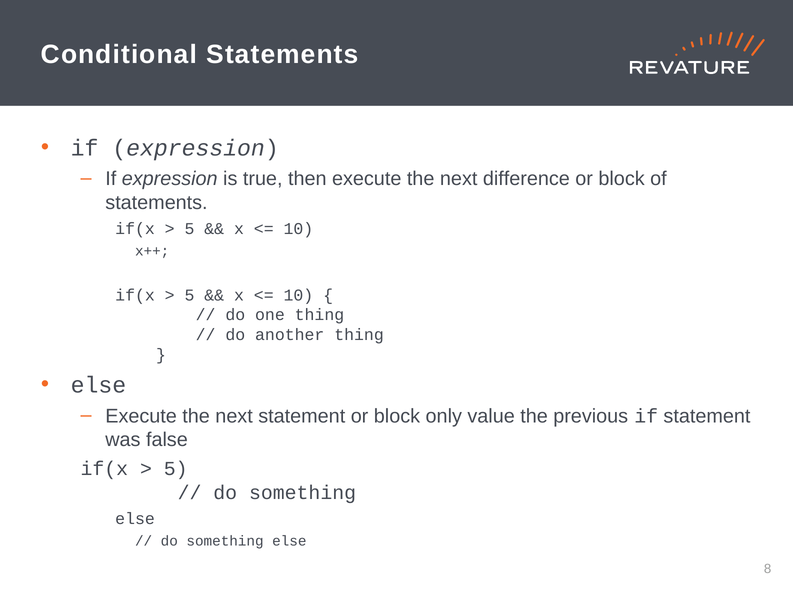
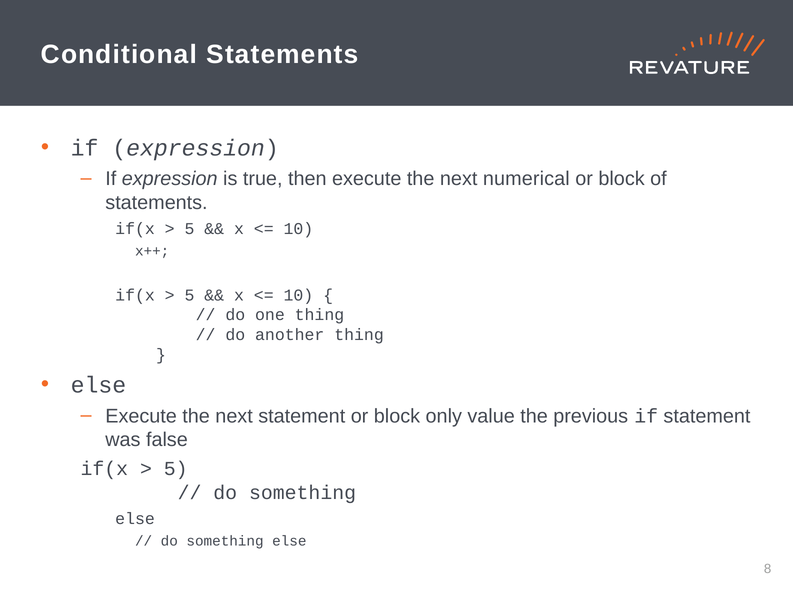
difference: difference -> numerical
